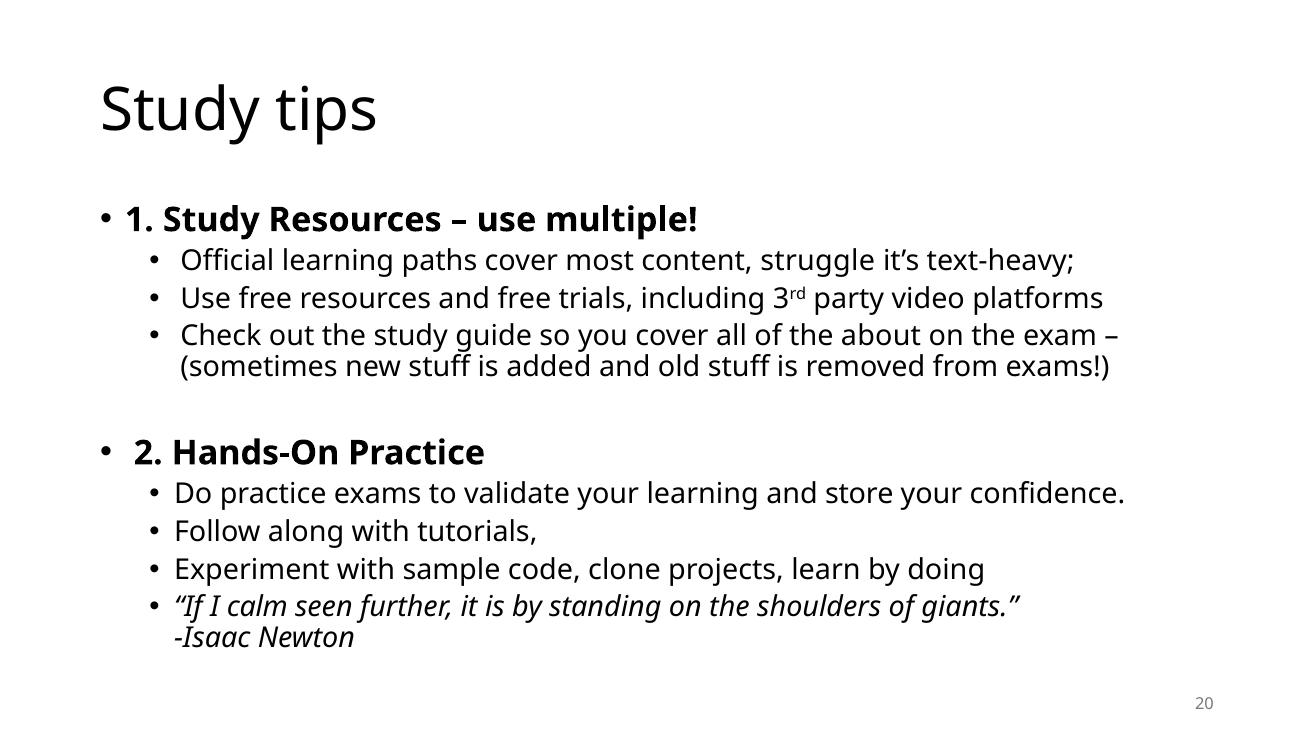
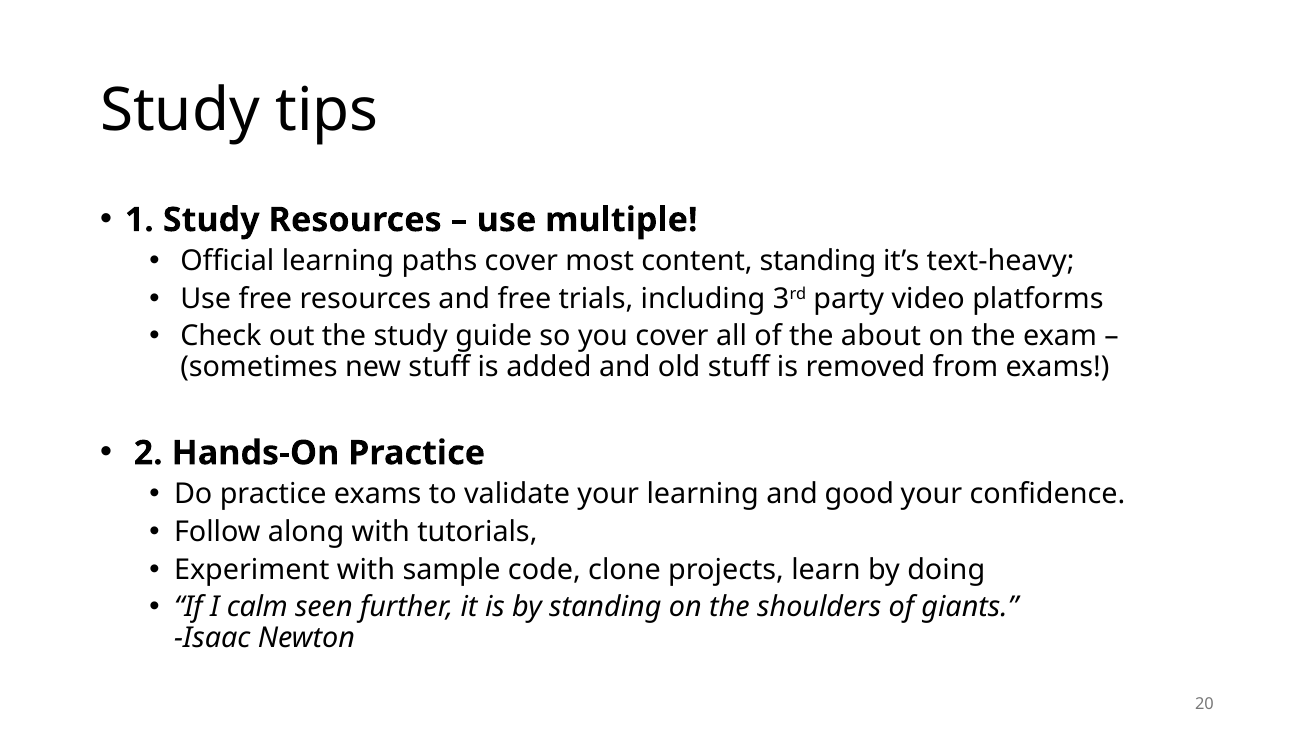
content struggle: struggle -> standing
store: store -> good
